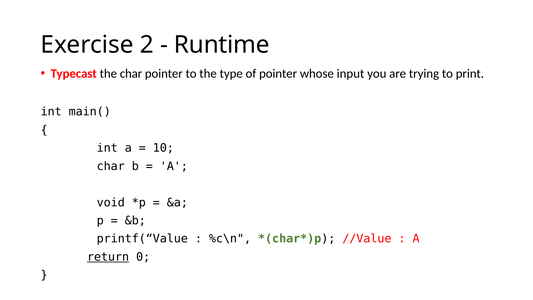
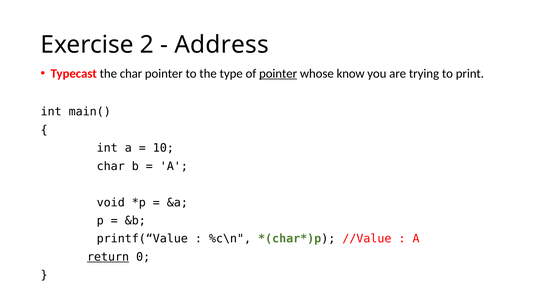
Runtime: Runtime -> Address
pointer at (278, 74) underline: none -> present
input: input -> know
